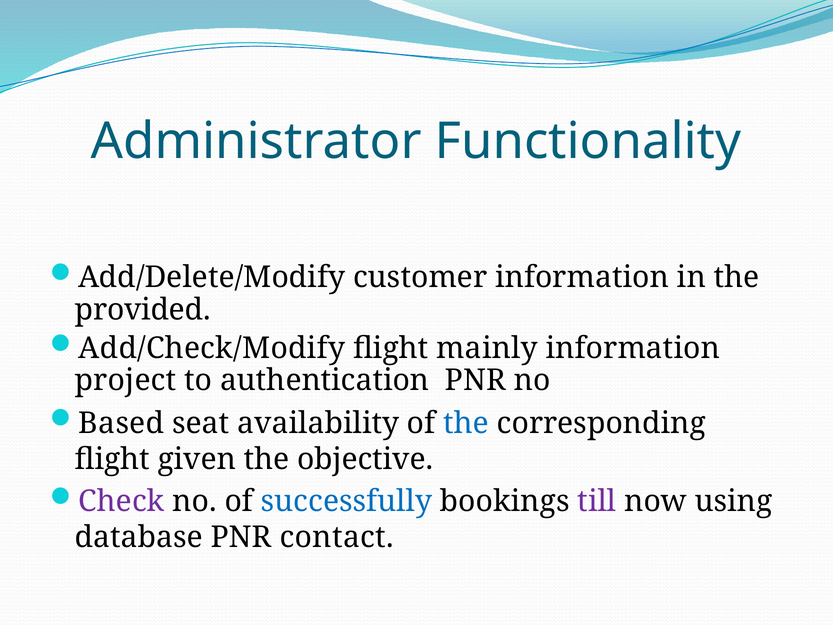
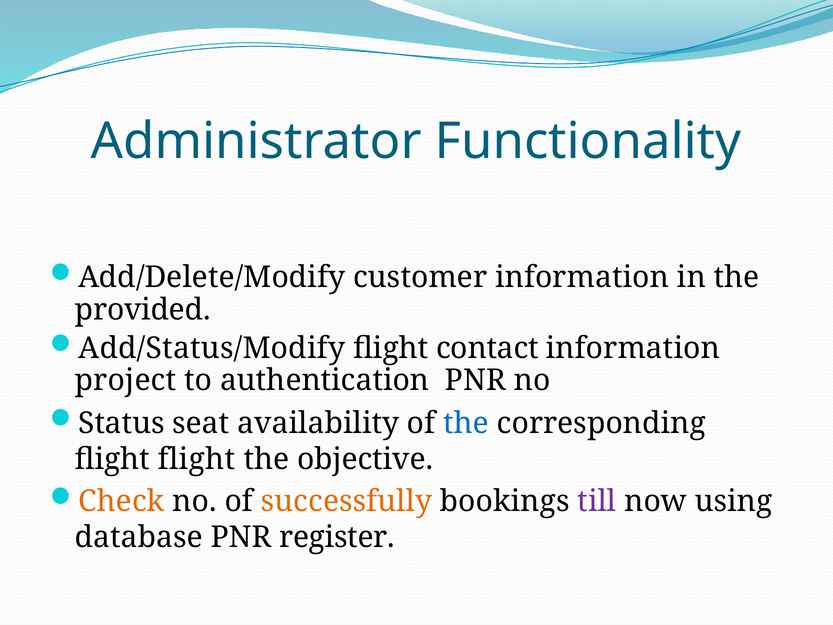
Add/Check/Modify: Add/Check/Modify -> Add/Status/Modify
mainly: mainly -> contact
Based: Based -> Status
flight given: given -> flight
Check colour: purple -> orange
successfully colour: blue -> orange
contact: contact -> register
